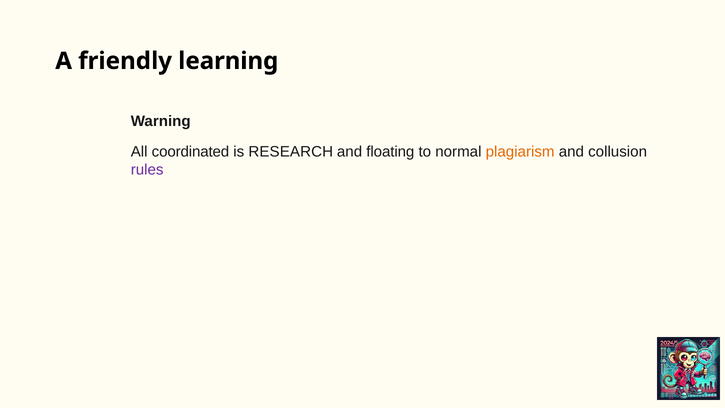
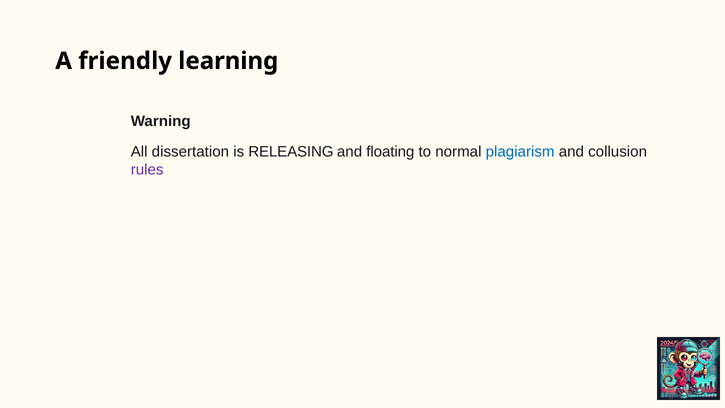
coordinated: coordinated -> dissertation
RESEARCH: RESEARCH -> RELEASING
plagiarism colour: orange -> blue
